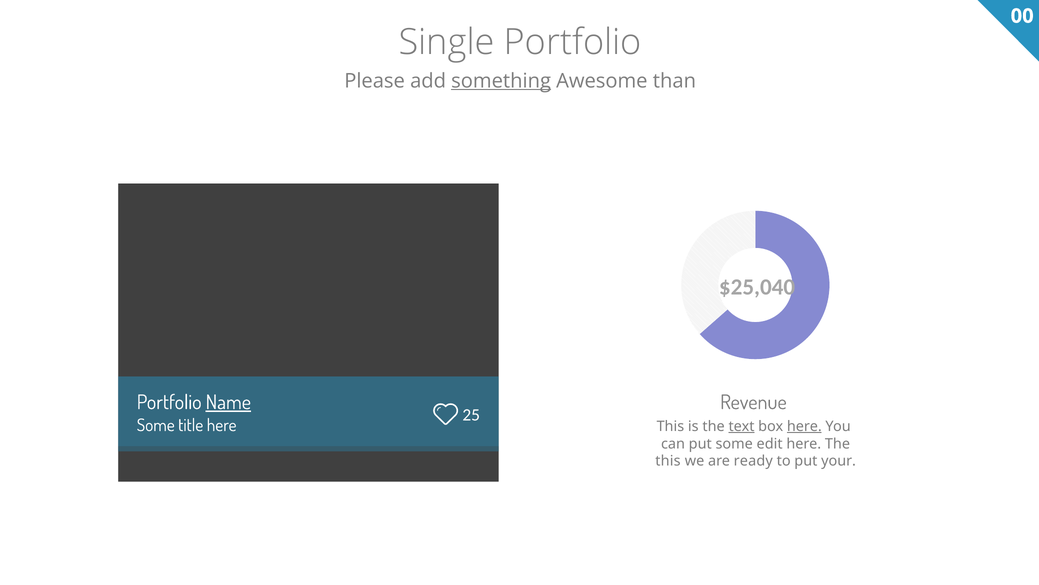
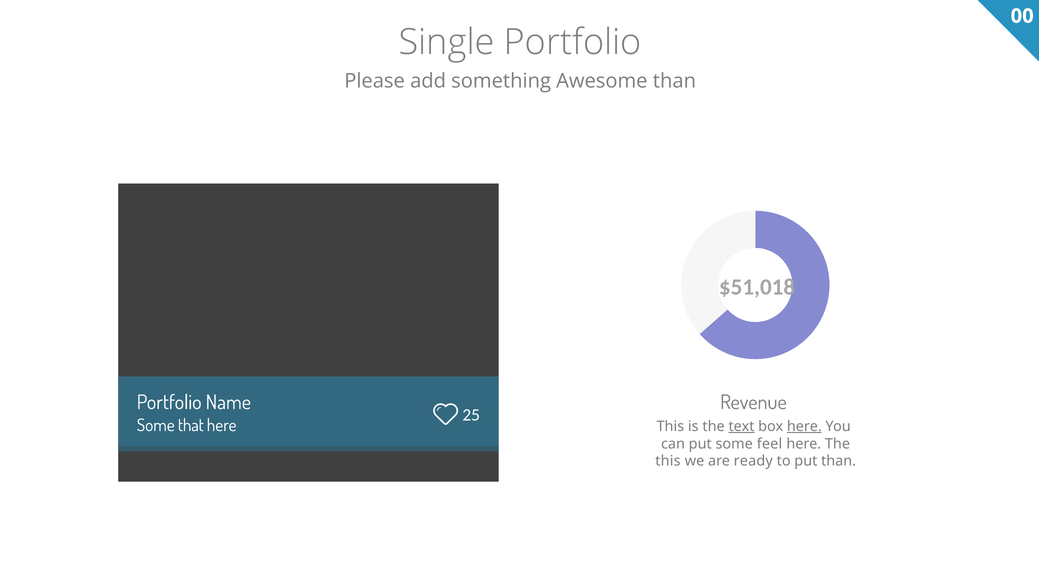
something underline: present -> none
$25,040: $25,040 -> $51,018
Name underline: present -> none
title: title -> that
edit: edit -> feel
put your: your -> than
